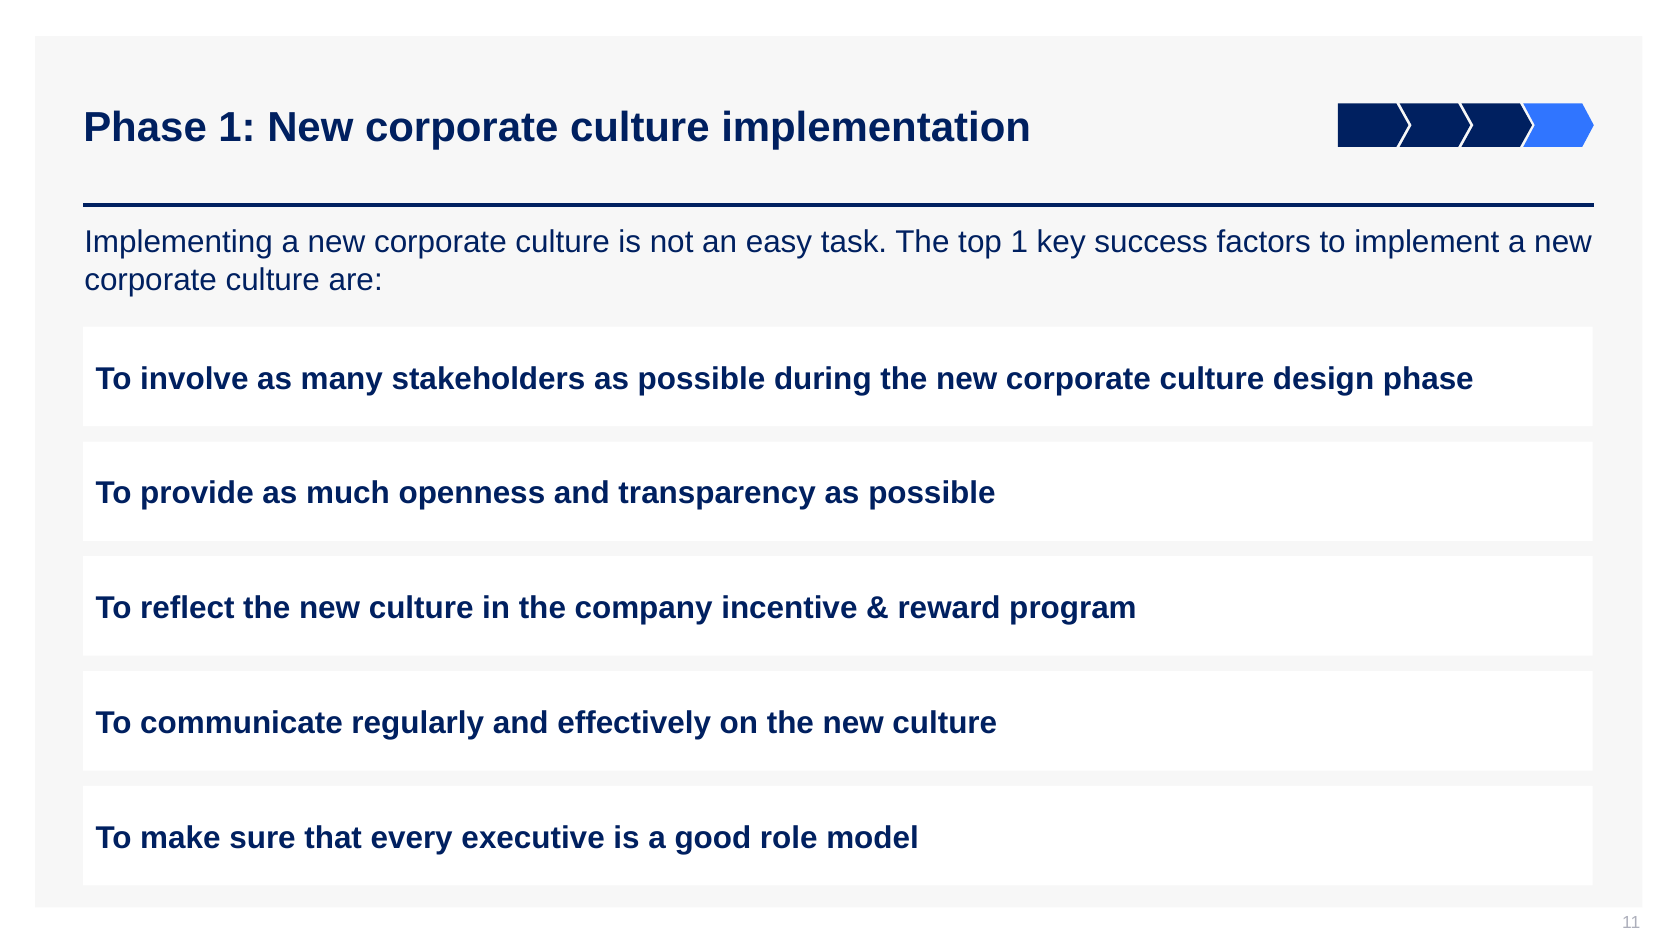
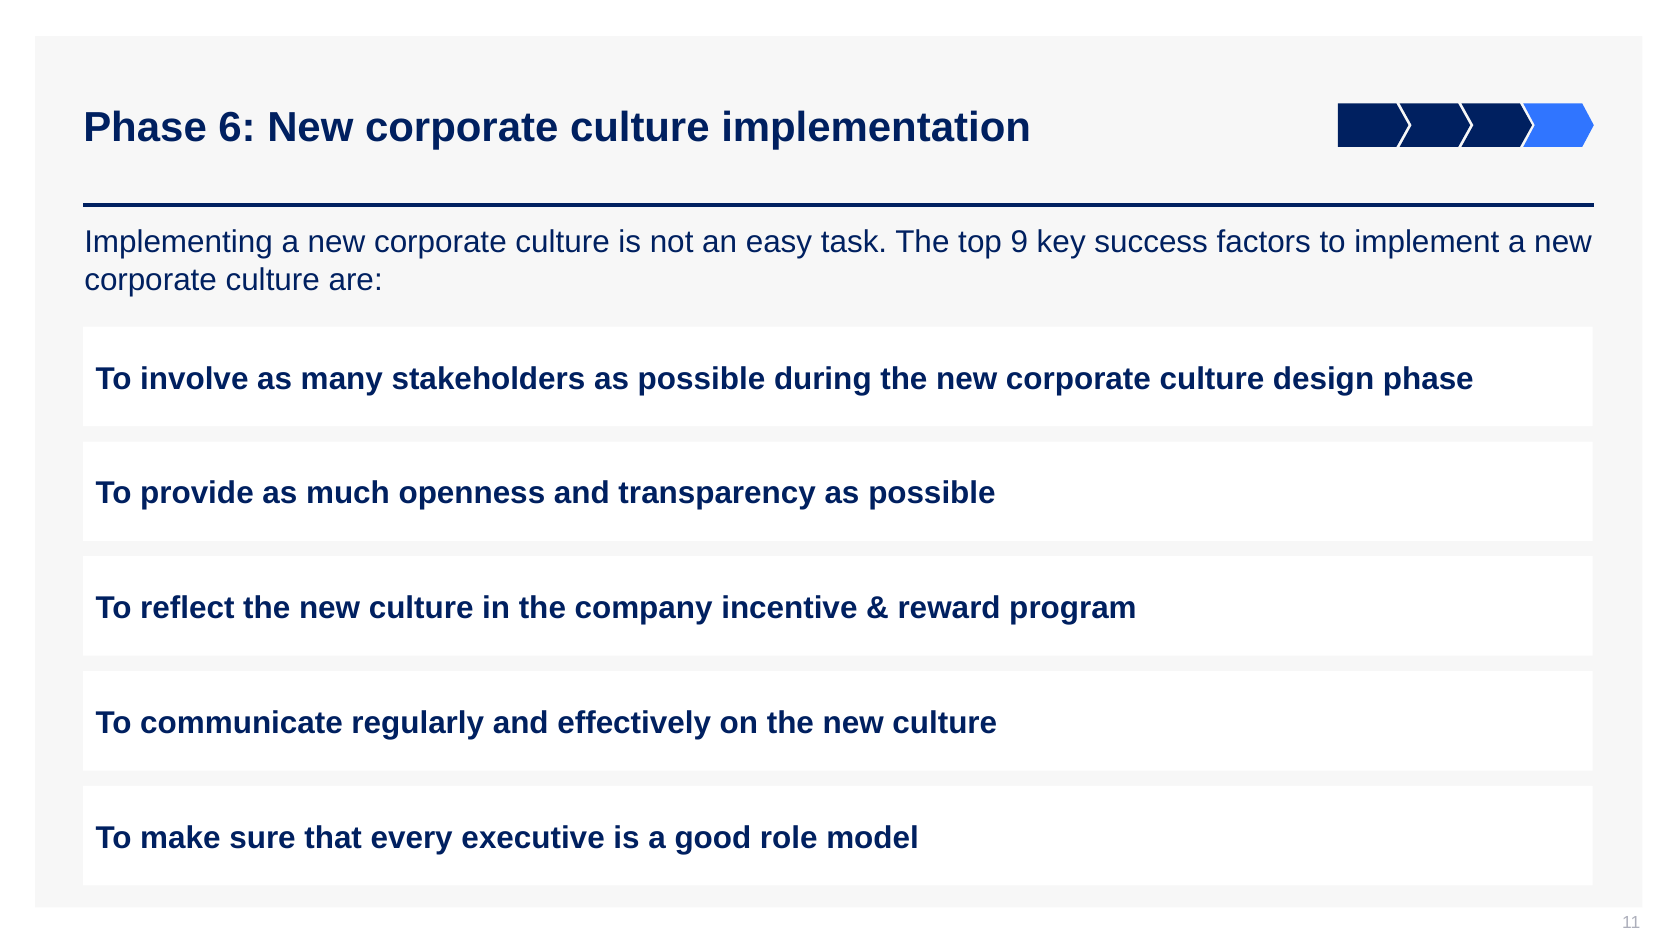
Phase 1: 1 -> 6
top 1: 1 -> 9
